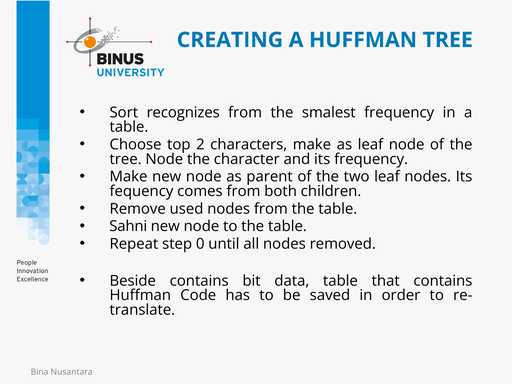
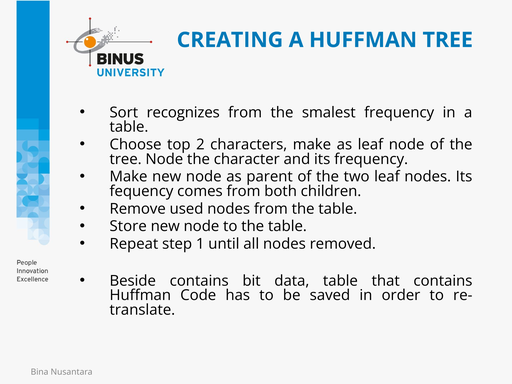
Sahni: Sahni -> Store
0: 0 -> 1
